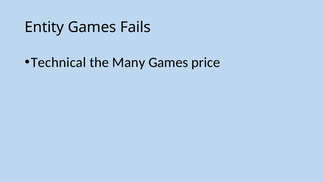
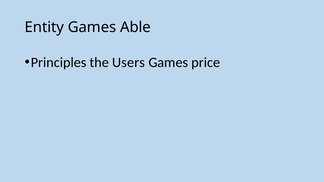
Fails: Fails -> Able
Technical: Technical -> Principles
Many: Many -> Users
